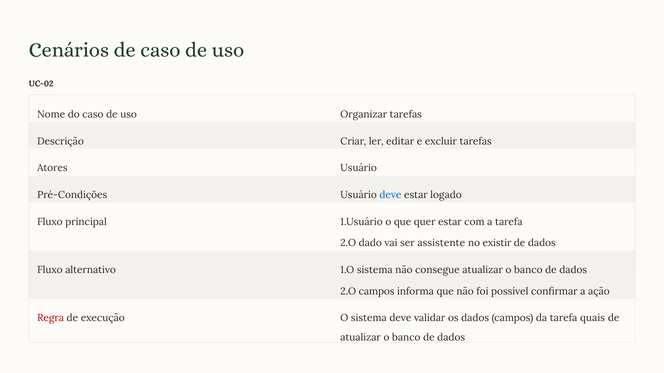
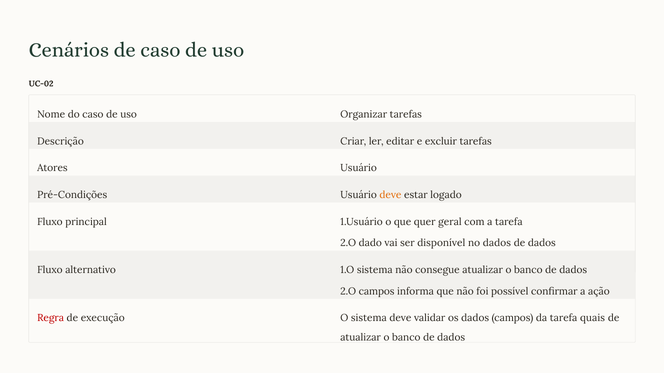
deve at (390, 195) colour: blue -> orange
quer estar: estar -> geral
assistente: assistente -> disponível
no existir: existir -> dados
